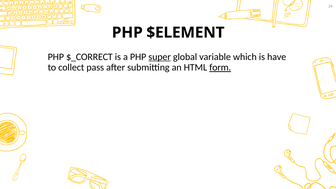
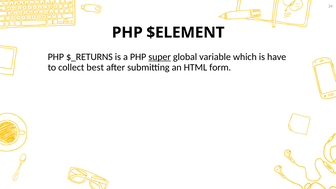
$_CORRECT: $_CORRECT -> $_RETURNS
pass: pass -> best
form underline: present -> none
